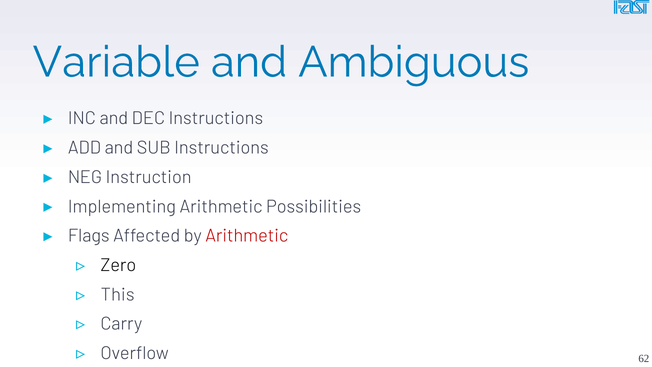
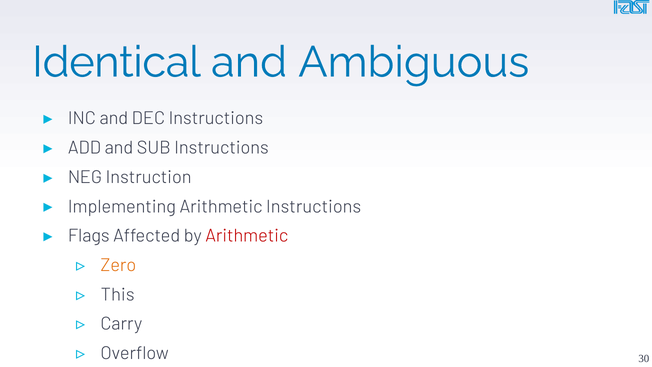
Variable: Variable -> Identical
Arithmetic Possibilities: Possibilities -> Instructions
Zero colour: black -> orange
62: 62 -> 30
